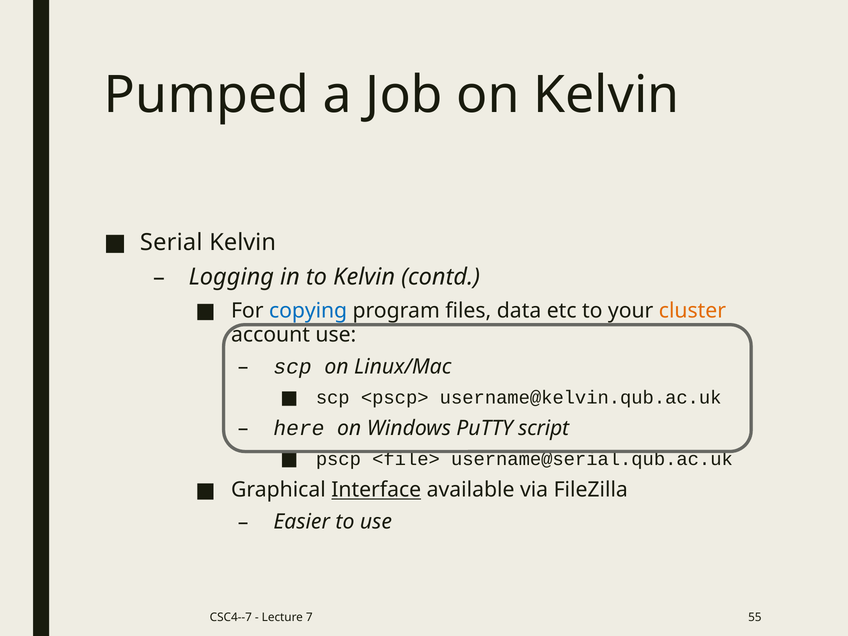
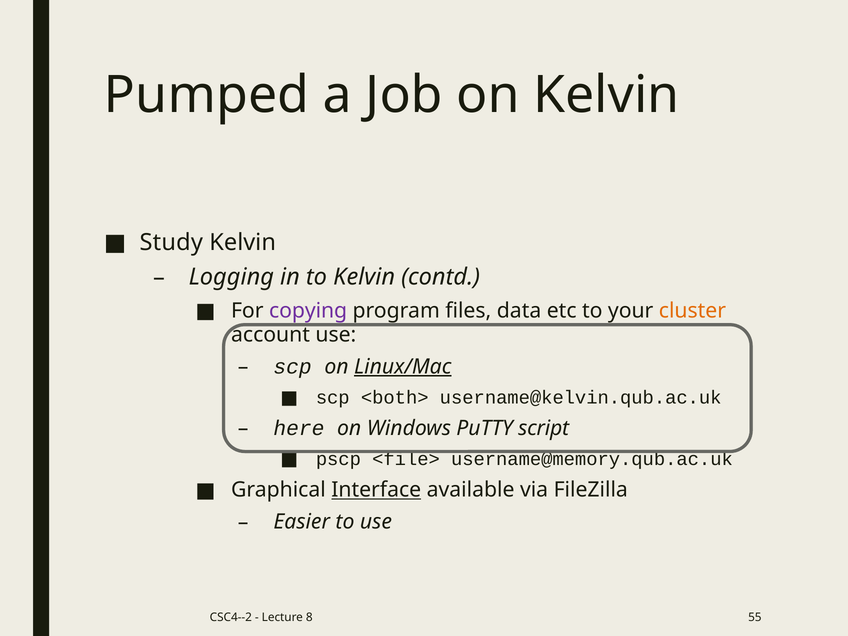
Serial: Serial -> Study
copying colour: blue -> purple
Linux/Mac underline: none -> present
<pscp>: <pscp> -> <both>
username@serial.qub.ac.uk: username@serial.qub.ac.uk -> username@memory.qub.ac.uk
CSC4--7: CSC4--7 -> CSC4--2
7: 7 -> 8
